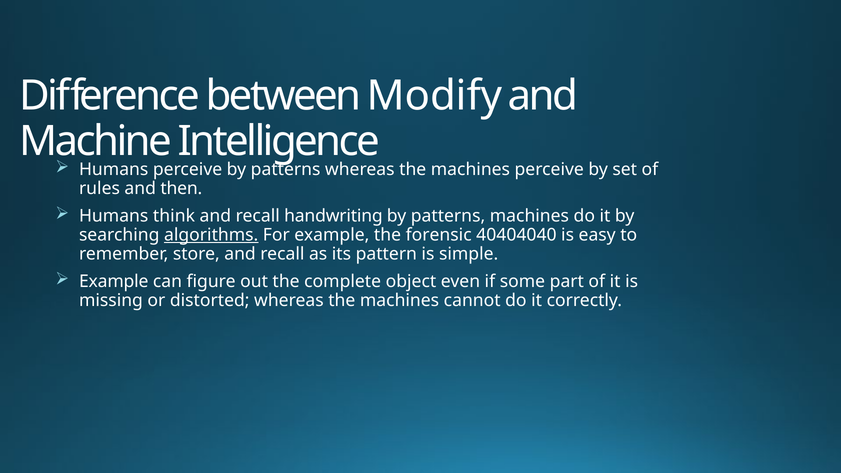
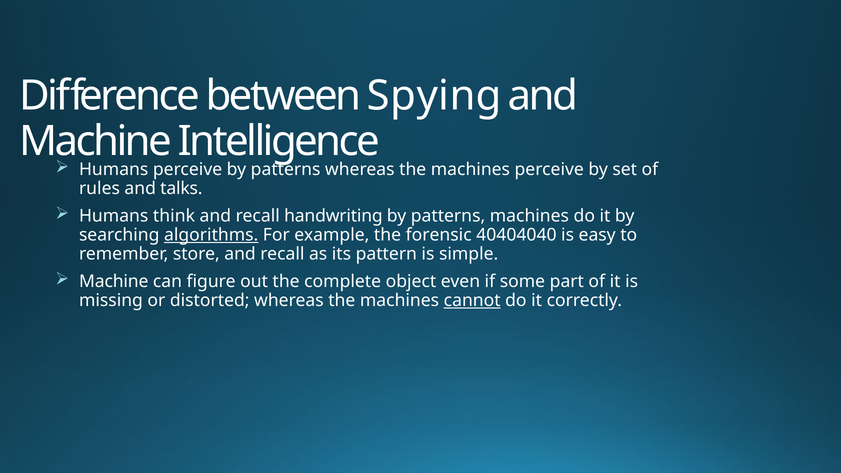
Modify: Modify -> Spying
then: then -> talks
Example at (114, 282): Example -> Machine
cannot underline: none -> present
